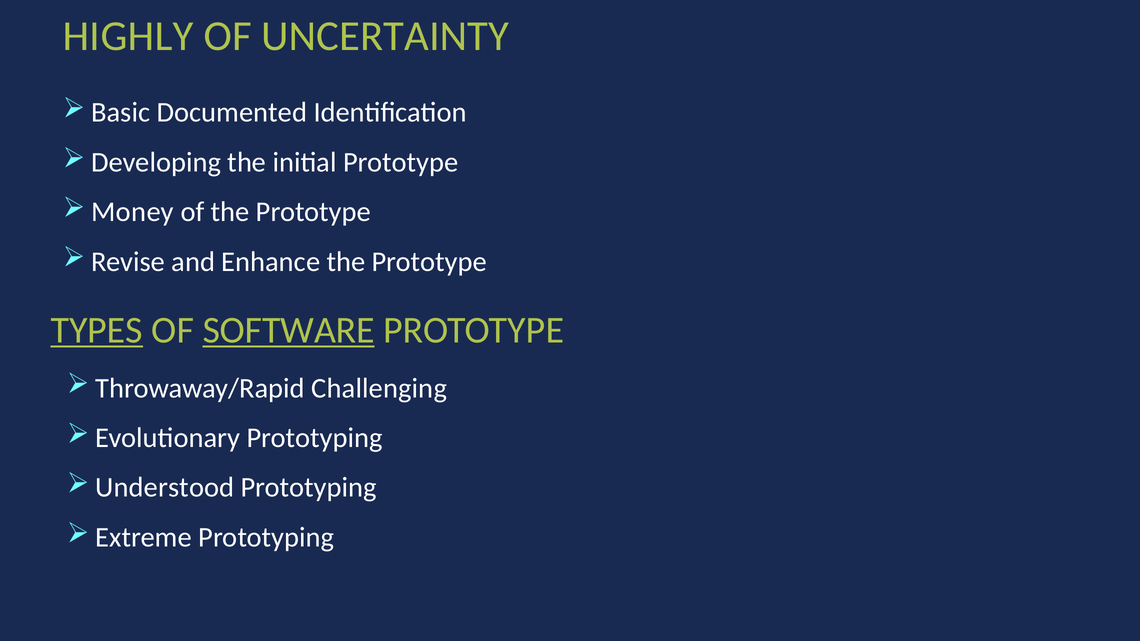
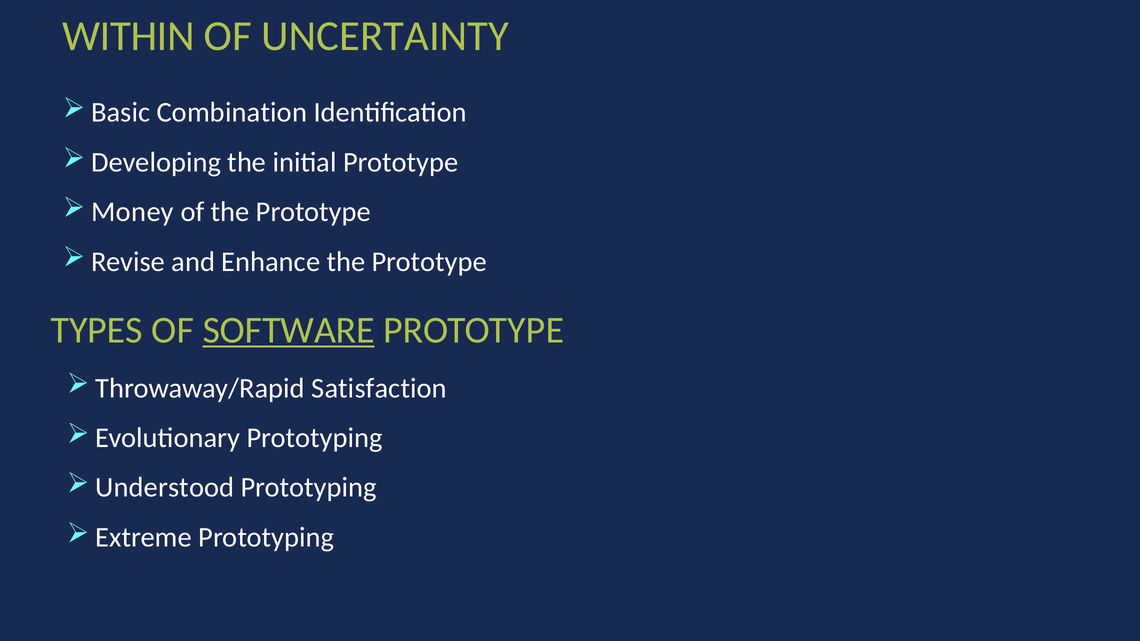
HIGHLY: HIGHLY -> WITHIN
Documented: Documented -> Combination
TYPES underline: present -> none
Challenging: Challenging -> Satisfaction
